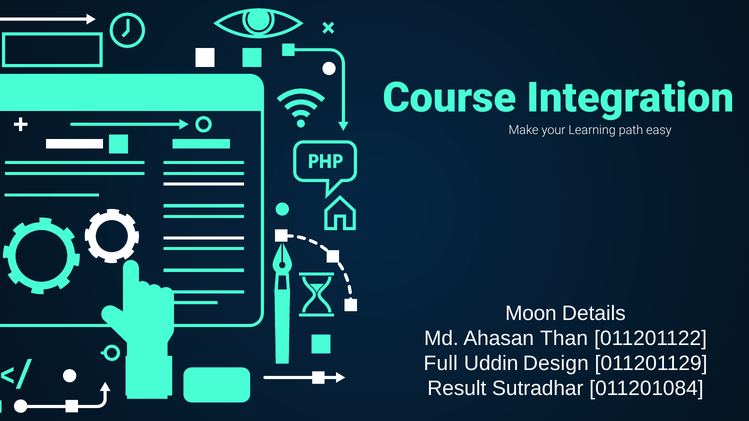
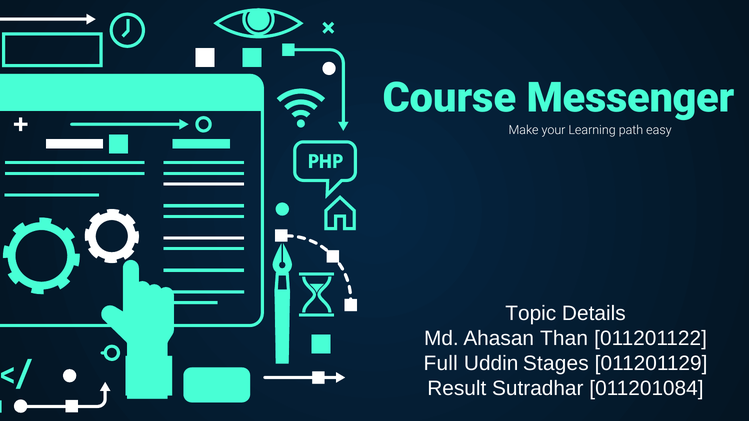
Integration: Integration -> Messenger
Moon: Moon -> Topic
Design: Design -> Stages
